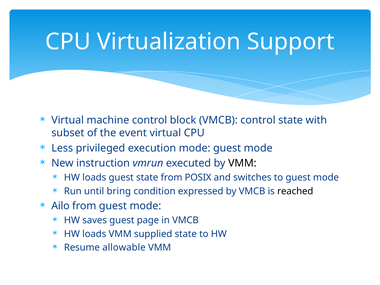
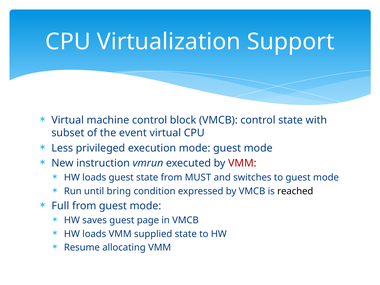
VMM at (242, 163) colour: black -> red
POSIX: POSIX -> MUST
Ailo: Ailo -> Full
allowable: allowable -> allocating
